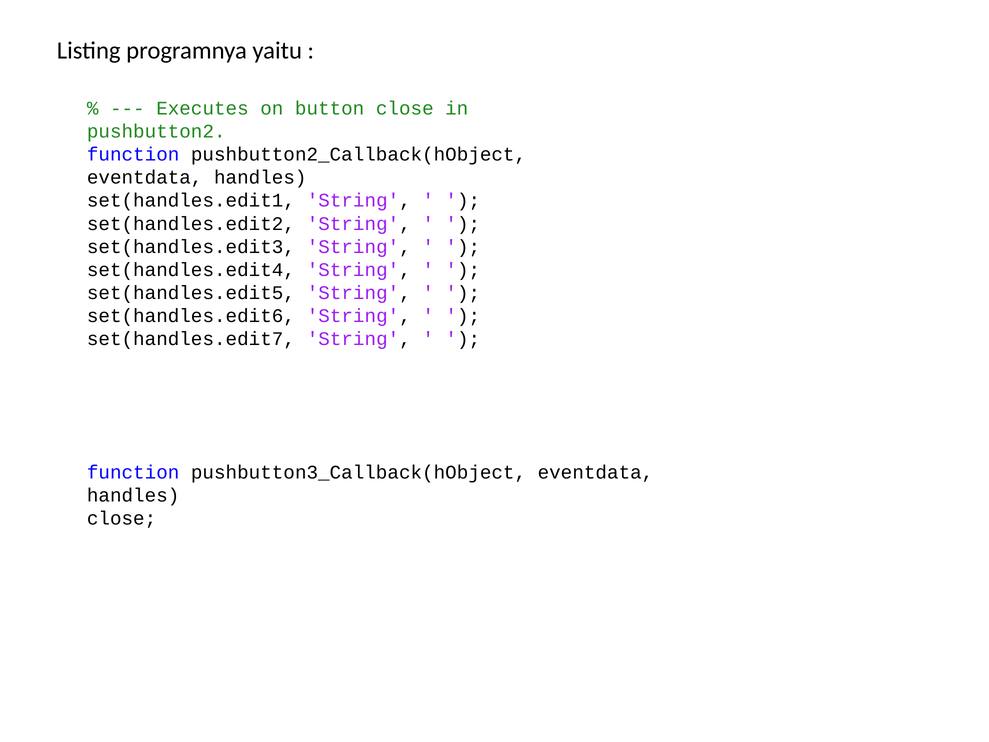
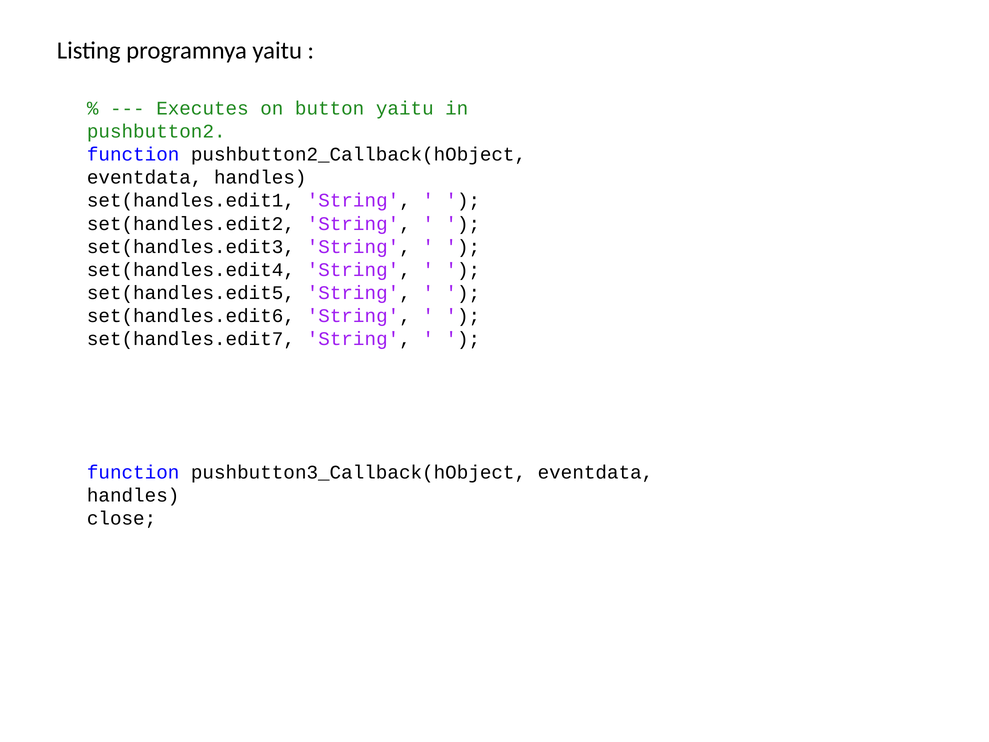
button close: close -> yaitu
